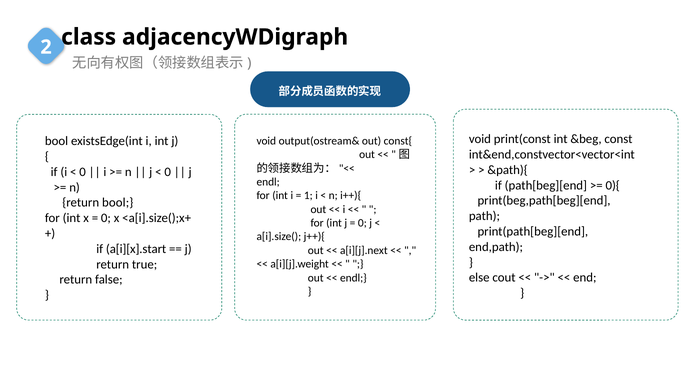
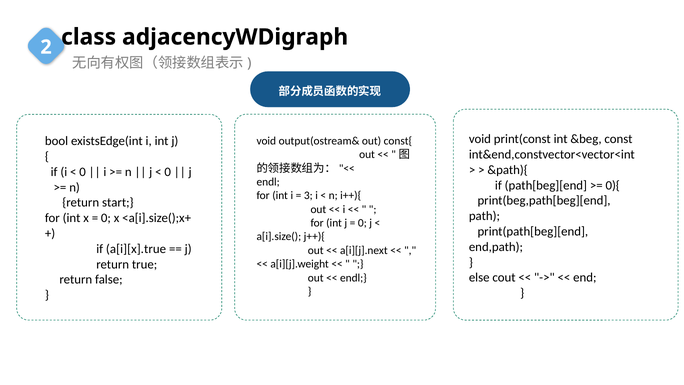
1: 1 -> 3
return bool: bool -> start
a[i][x].start: a[i][x].start -> a[i][x].true
